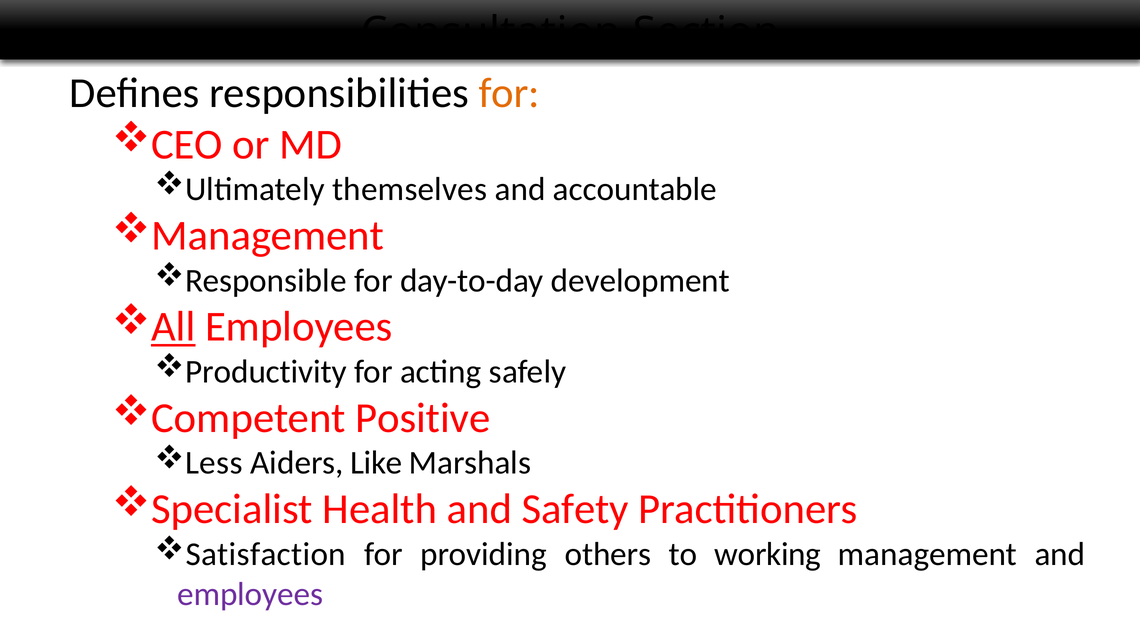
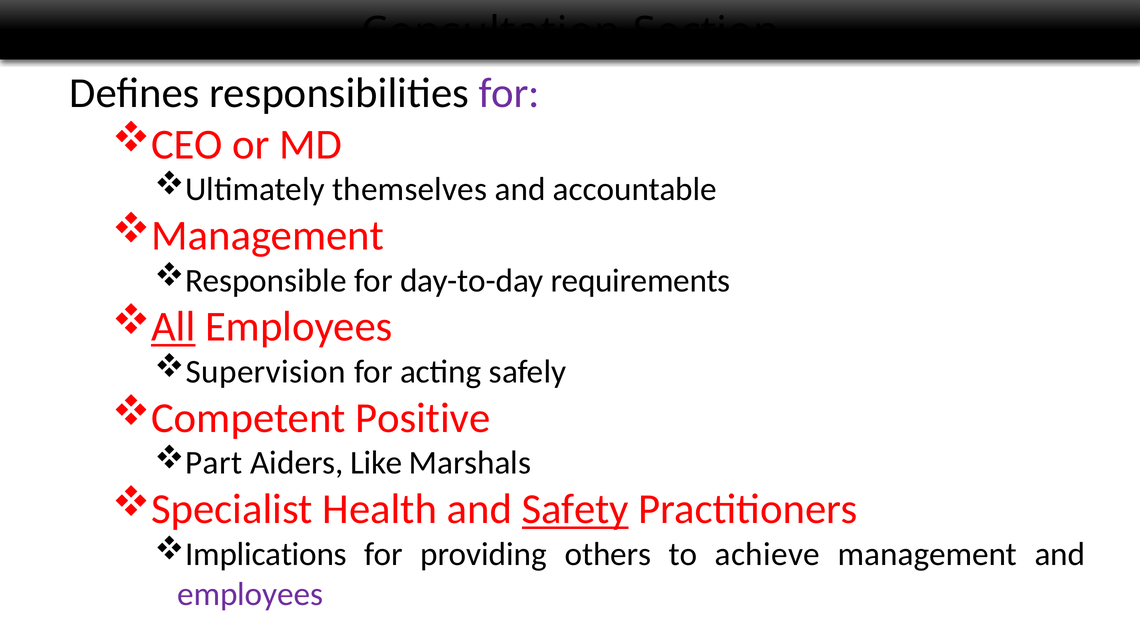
for at (509, 93) colour: orange -> purple
development: development -> requirements
Productivity: Productivity -> Supervision
Less: Less -> Part
Safety underline: none -> present
Satisfaction: Satisfaction -> Implications
working: working -> achieve
